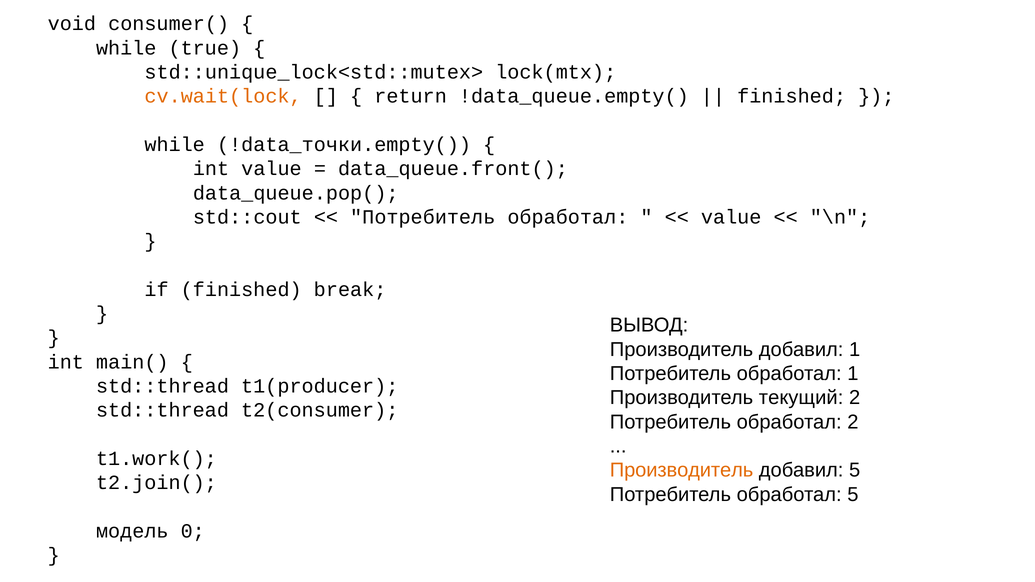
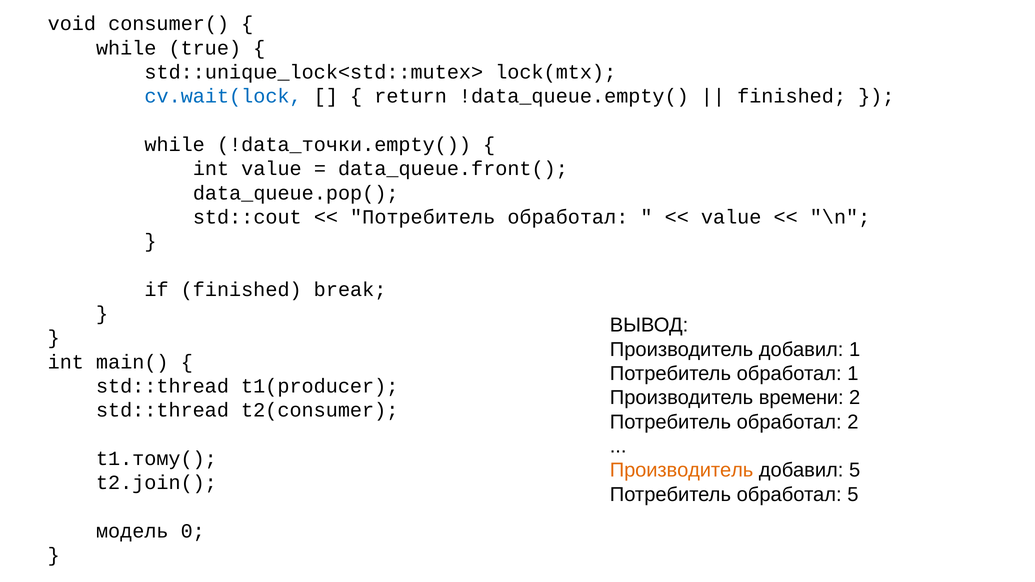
cv.wait(lock colour: orange -> blue
текущий: текущий -> времени
t1.work(: t1.work( -> t1.тому(
